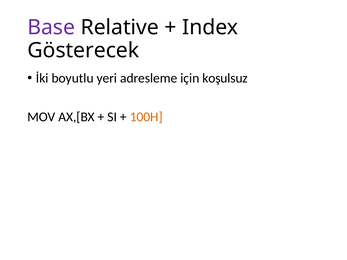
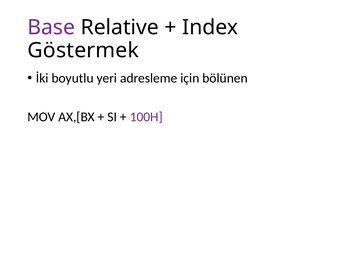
Gösterecek: Gösterecek -> Göstermek
koşulsuz: koşulsuz -> bölünen
100H colour: orange -> purple
